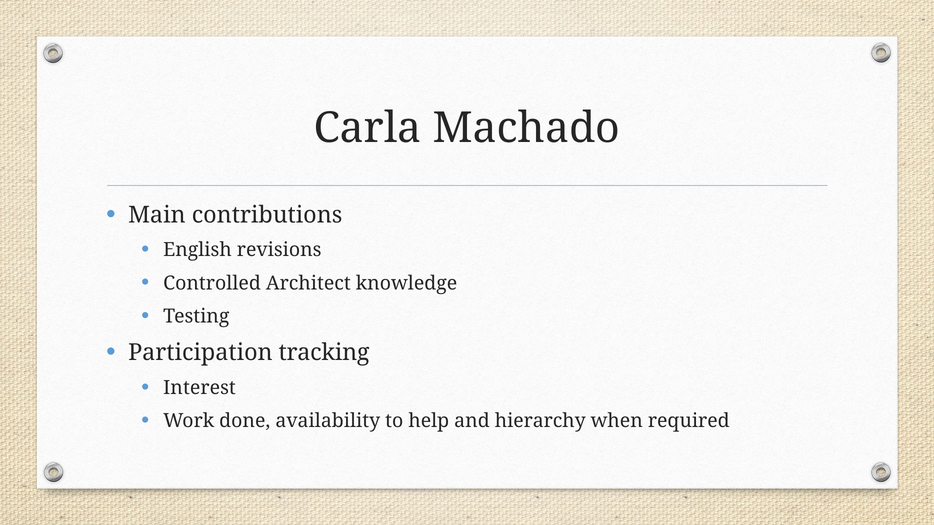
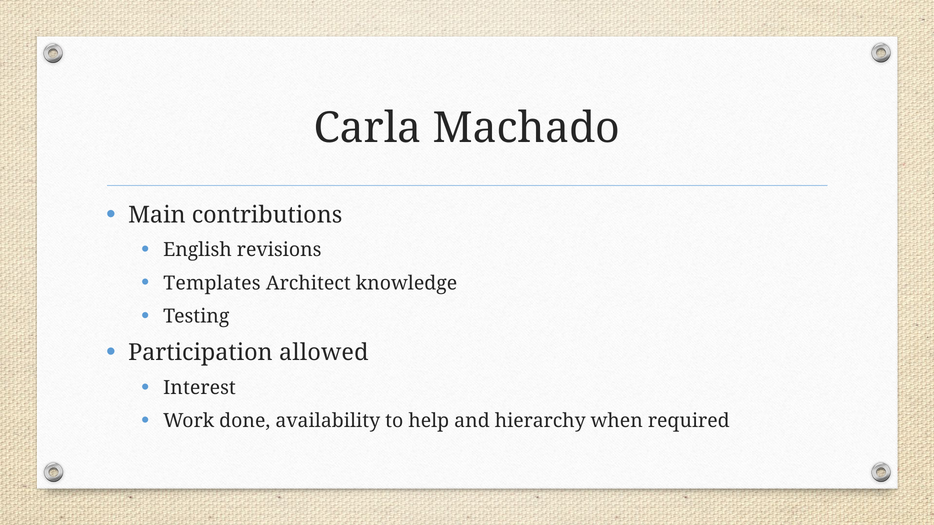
Controlled: Controlled -> Templates
tracking: tracking -> allowed
